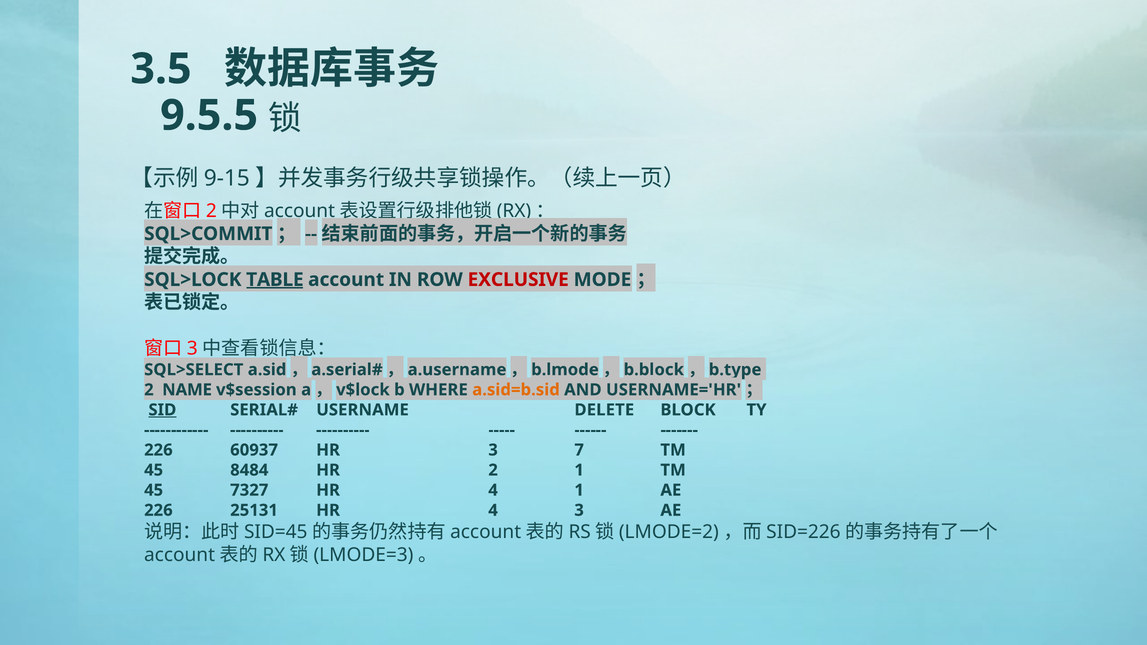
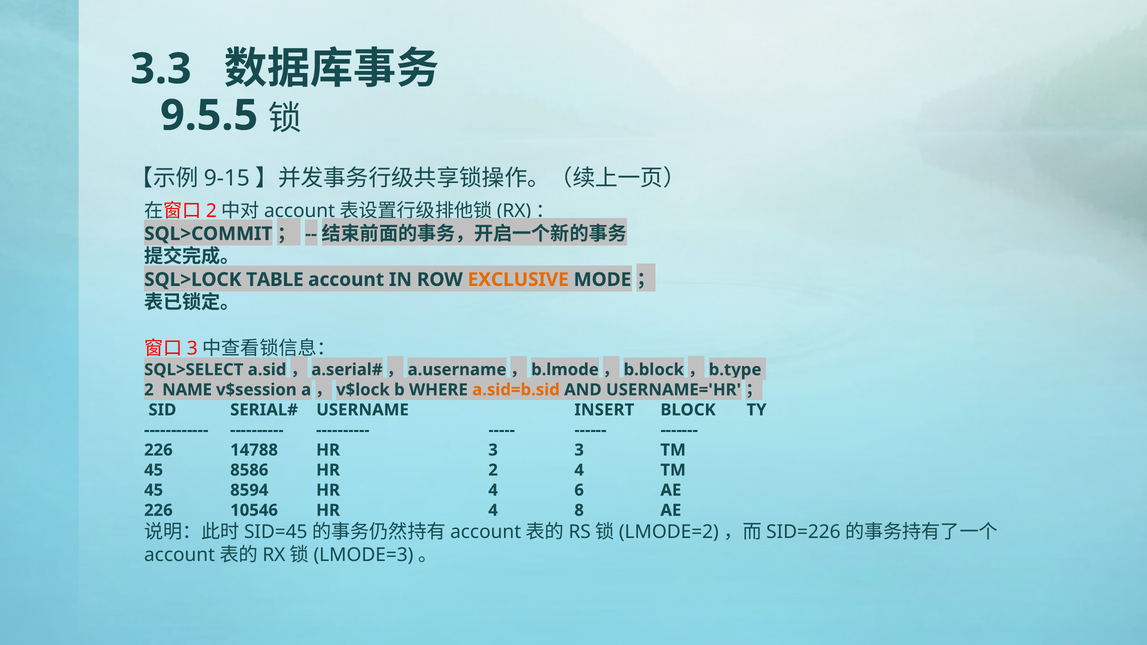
3.5: 3.5 -> 3.3
TABLE underline: present -> none
EXCLUSIVE colour: red -> orange
SID underline: present -> none
DELETE: DELETE -> INSERT
60937: 60937 -> 14788
3 7: 7 -> 3
8484: 8484 -> 8586
2 1: 1 -> 4
7327: 7327 -> 8594
4 1: 1 -> 6
25131: 25131 -> 10546
4 3: 3 -> 8
